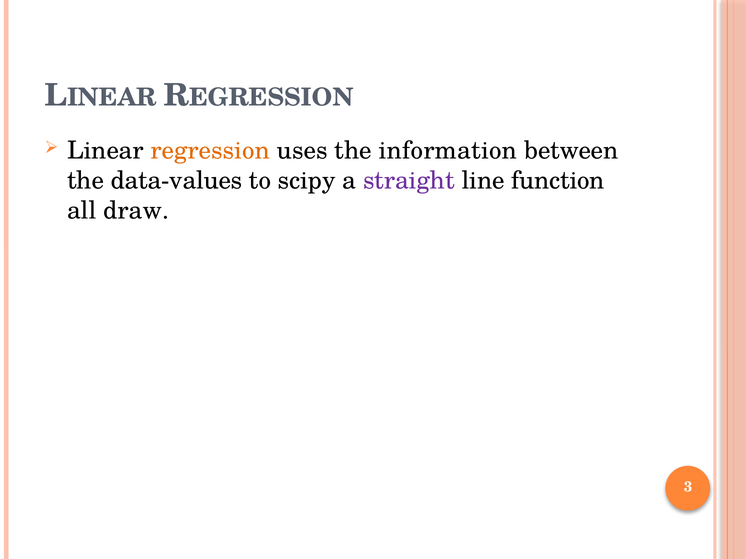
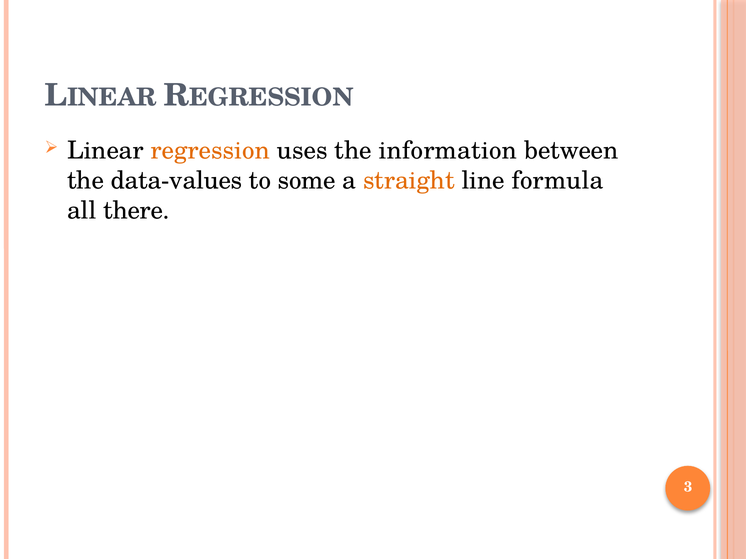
scipy: scipy -> some
straight colour: purple -> orange
function: function -> formula
draw: draw -> there
